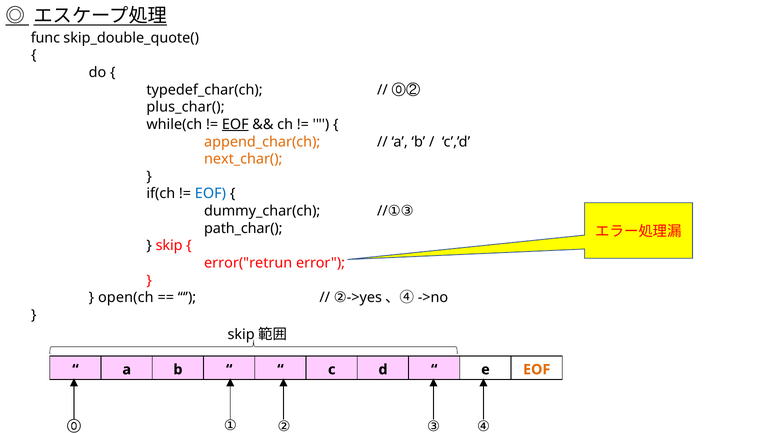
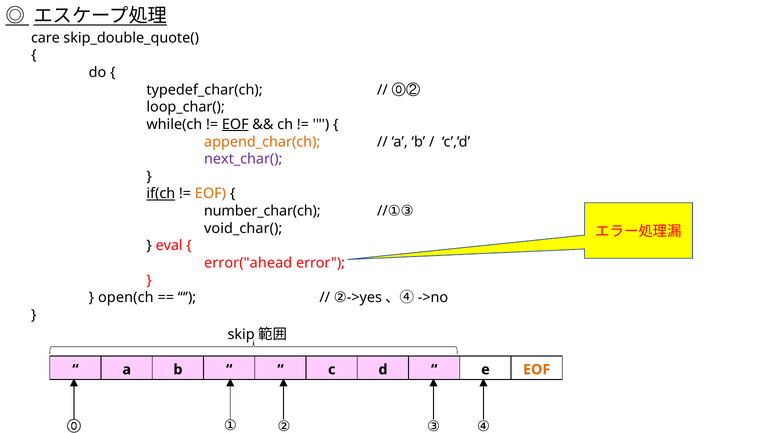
func: func -> care
plus_char(: plus_char( -> loop_char(
next_char( colour: orange -> purple
if(ch underline: none -> present
EOF at (210, 194) colour: blue -> orange
dummy_char(ch: dummy_char(ch -> number_char(ch
path_char(: path_char( -> void_char(
skip: skip -> eval
error("retrun: error("retrun -> error("ahead
